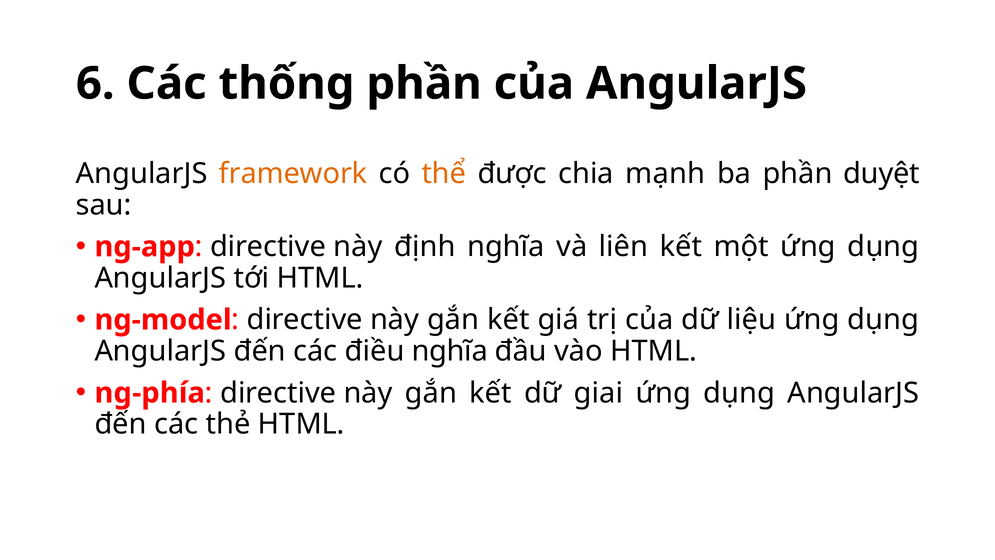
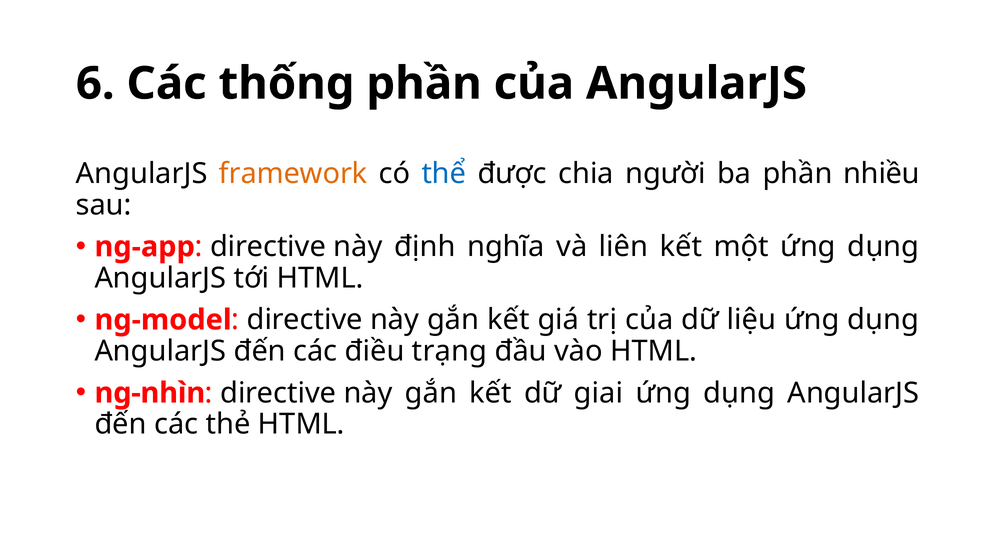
thể colour: orange -> blue
mạnh: mạnh -> người
duyệt: duyệt -> nhiều
điều nghĩa: nghĩa -> trạng
ng-phía: ng-phía -> ng-nhìn
